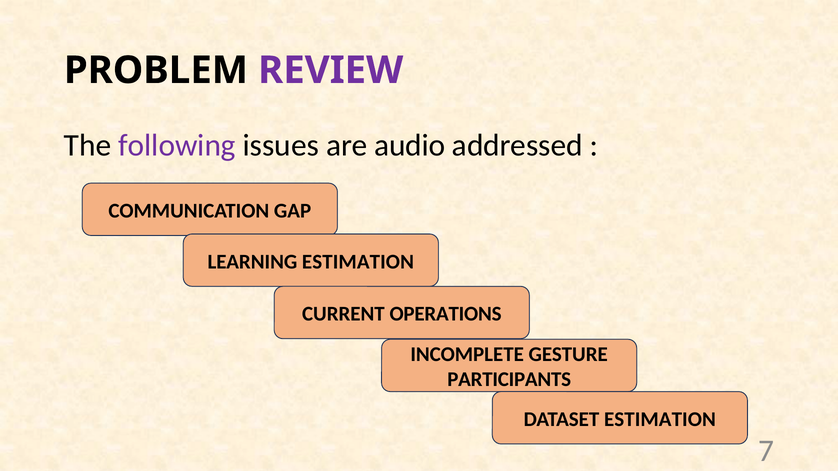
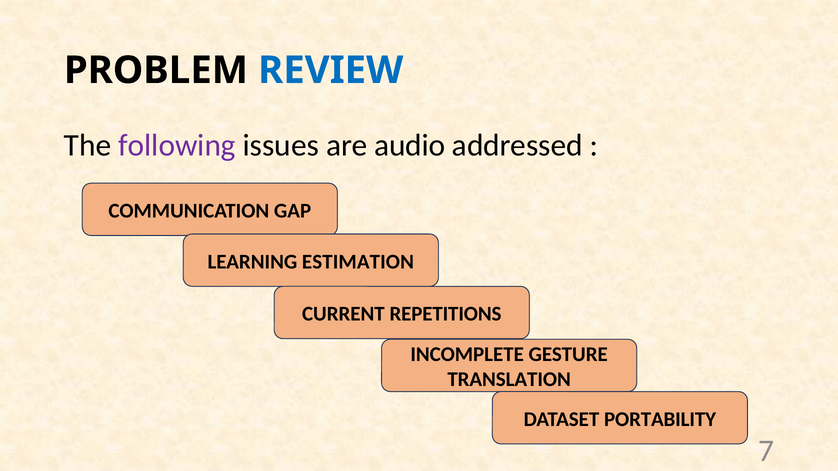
REVIEW colour: purple -> blue
OPERATIONS: OPERATIONS -> REPETITIONS
PARTICIPANTS: PARTICIPANTS -> TRANSLATION
DATASET ESTIMATION: ESTIMATION -> PORTABILITY
